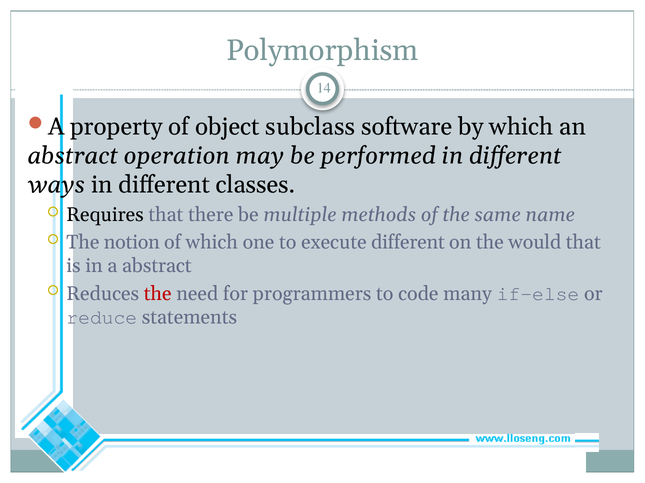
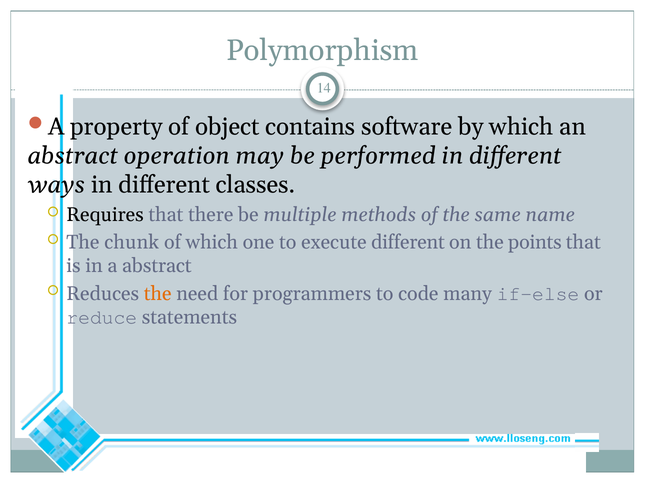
subclass: subclass -> contains
notion: notion -> chunk
would: would -> points
the at (158, 294) colour: red -> orange
